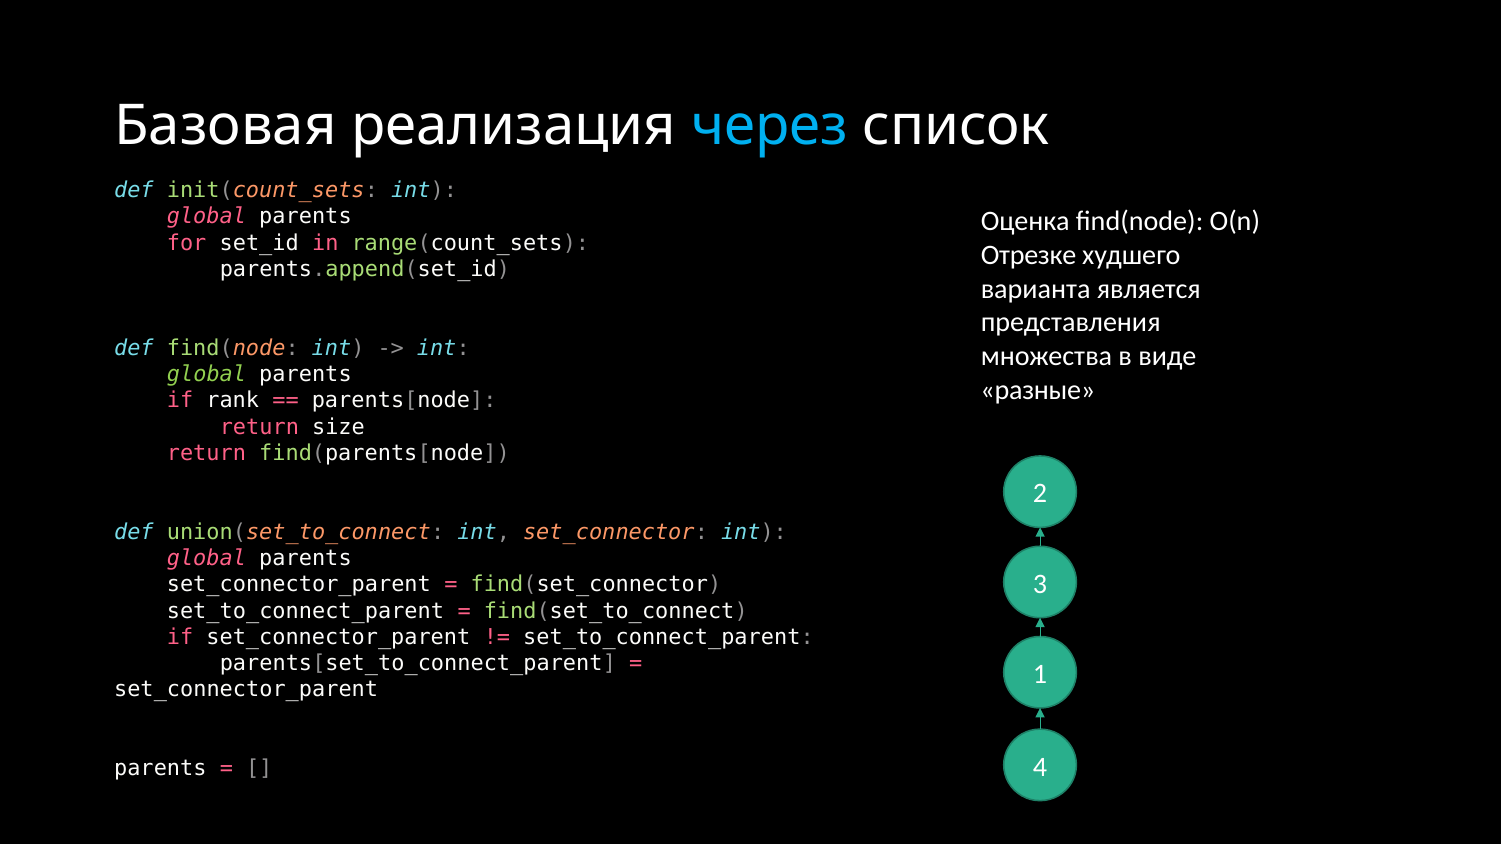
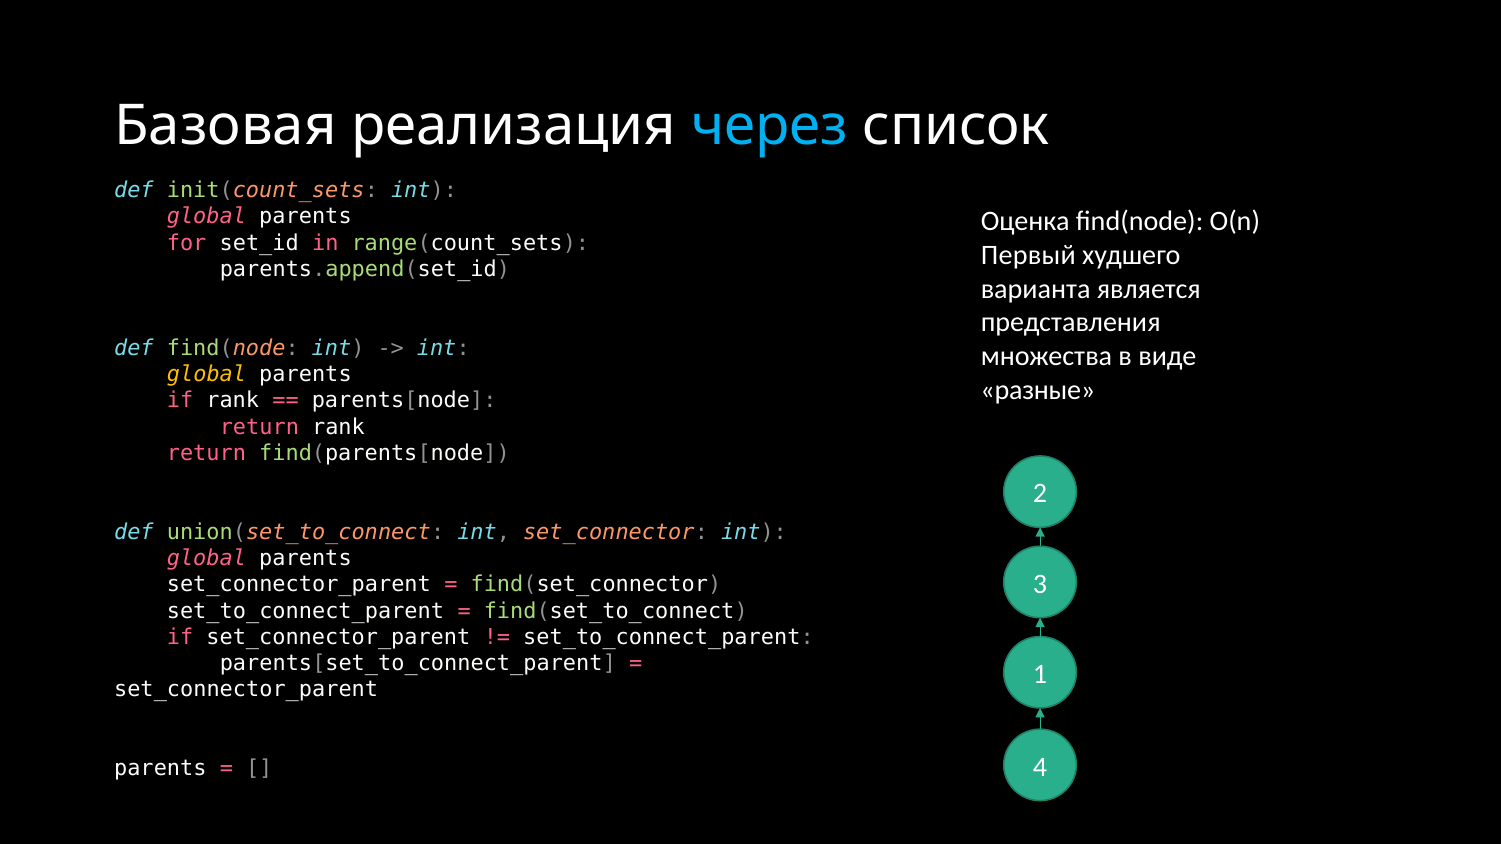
Отрезке: Отрезке -> Первый
global at (207, 374) colour: light green -> yellow
return size: size -> rank
